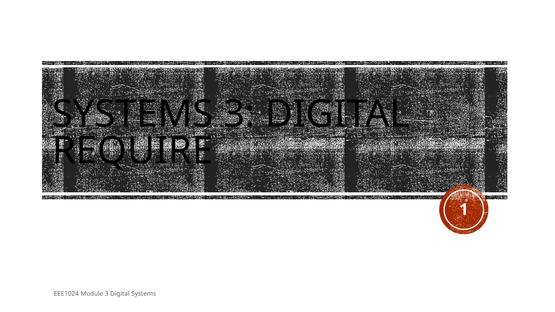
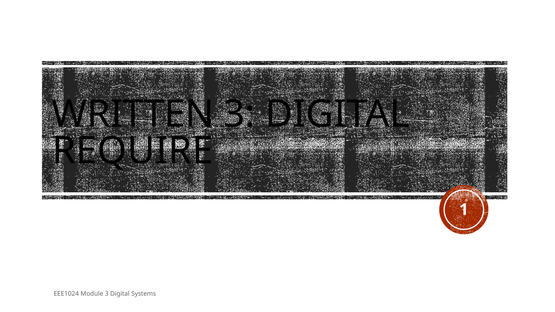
SYSTEMS at (133, 114): SYSTEMS -> WRITTEN
